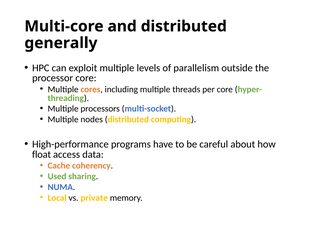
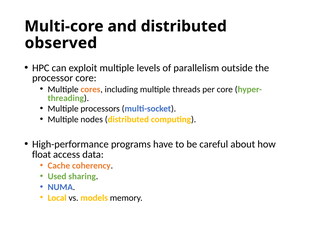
generally: generally -> observed
private: private -> models
